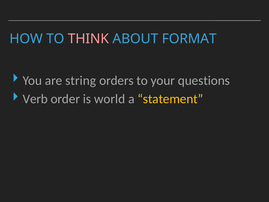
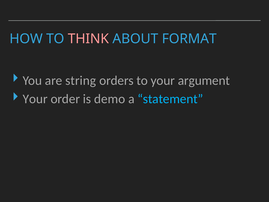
questions: questions -> argument
Verb at (35, 99): Verb -> Your
world: world -> demo
statement colour: yellow -> light blue
